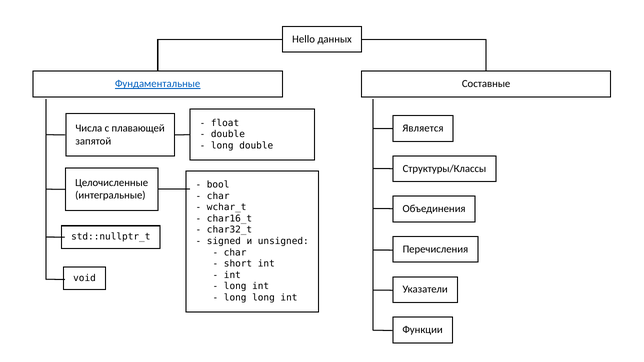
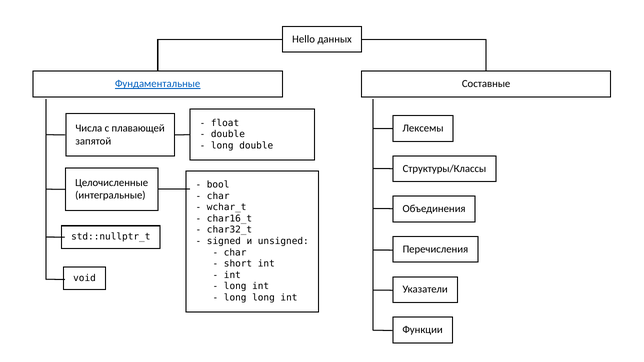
Является: Является -> Лексемы
